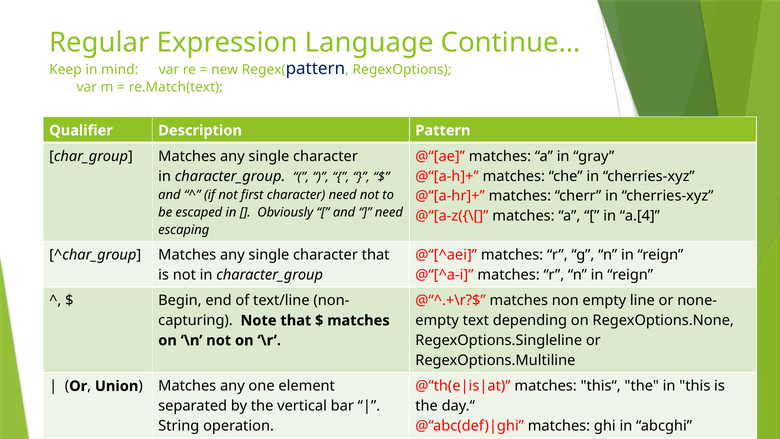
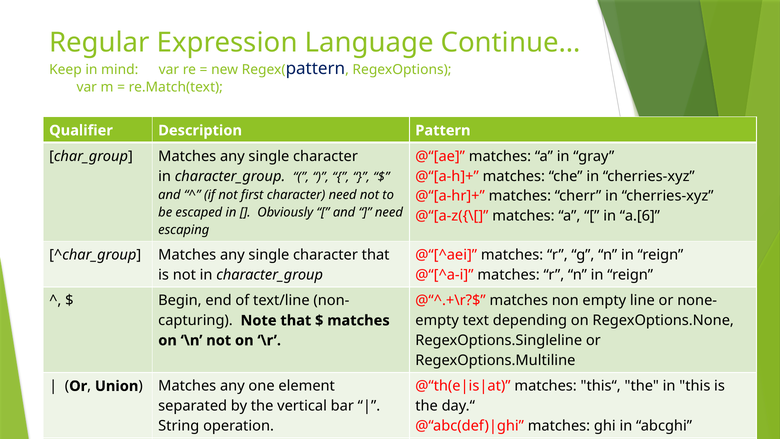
a.[4: a.[4 -> a.[6
